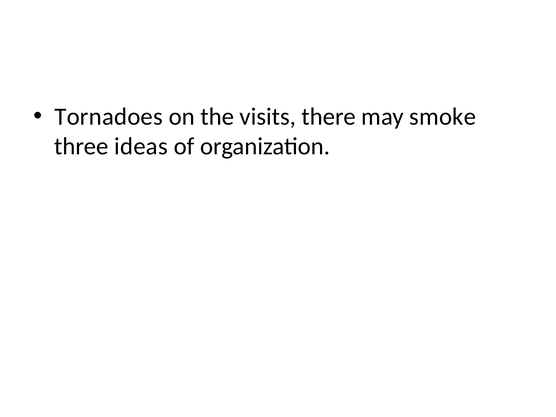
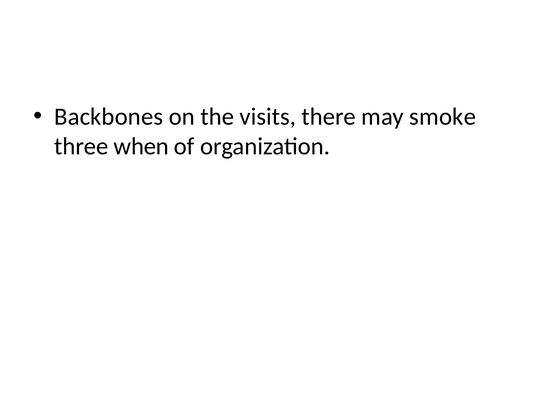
Tornadoes: Tornadoes -> Backbones
ideas: ideas -> when
